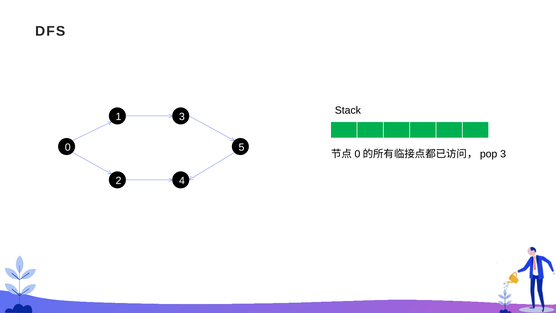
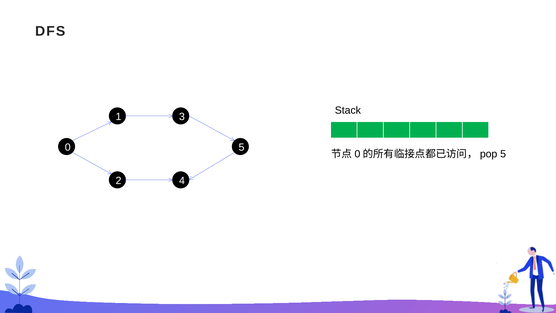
3 at (503, 154): 3 -> 5
